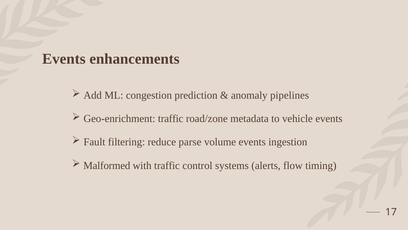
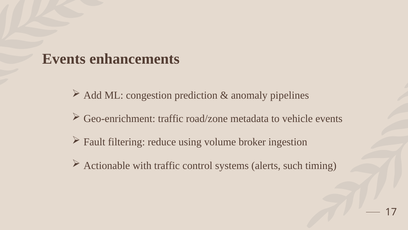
parse: parse -> using
volume events: events -> broker
Malformed: Malformed -> Actionable
flow: flow -> such
